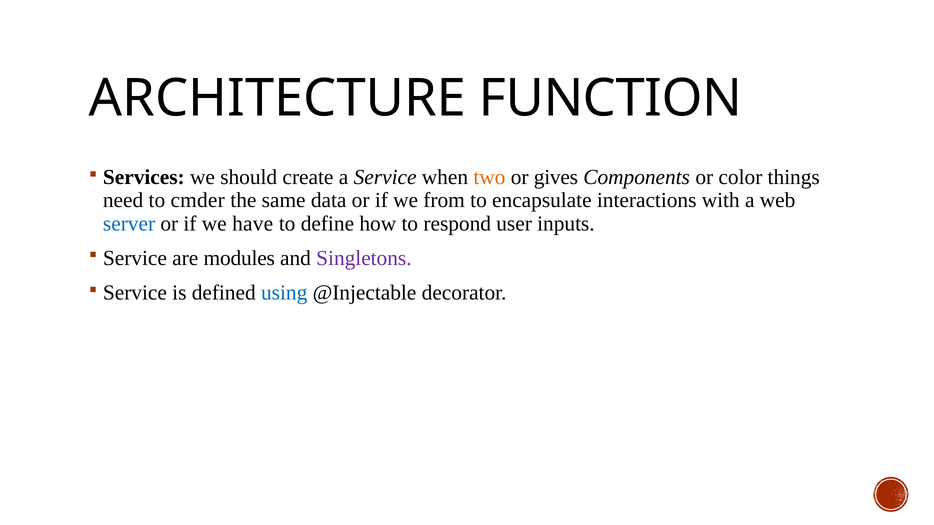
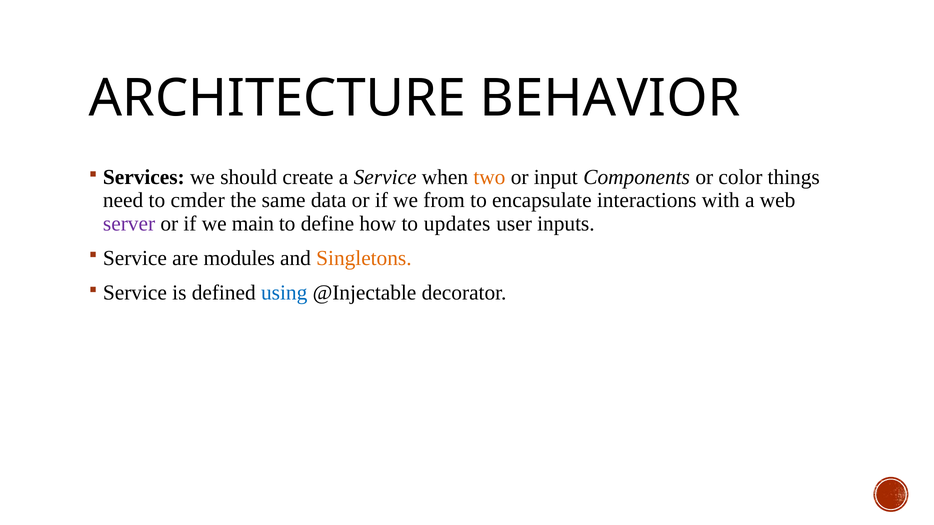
FUNCTION: FUNCTION -> BEHAVIOR
gives: gives -> input
server colour: blue -> purple
have: have -> main
respond: respond -> updates
Singletons colour: purple -> orange
